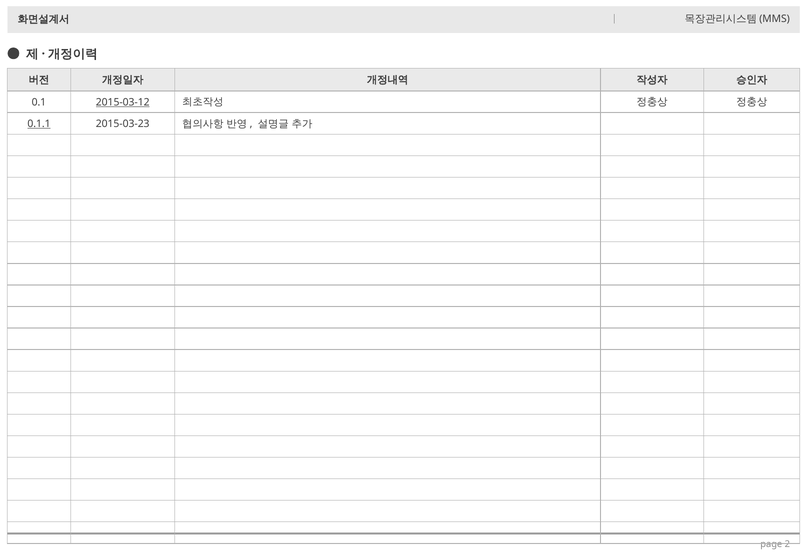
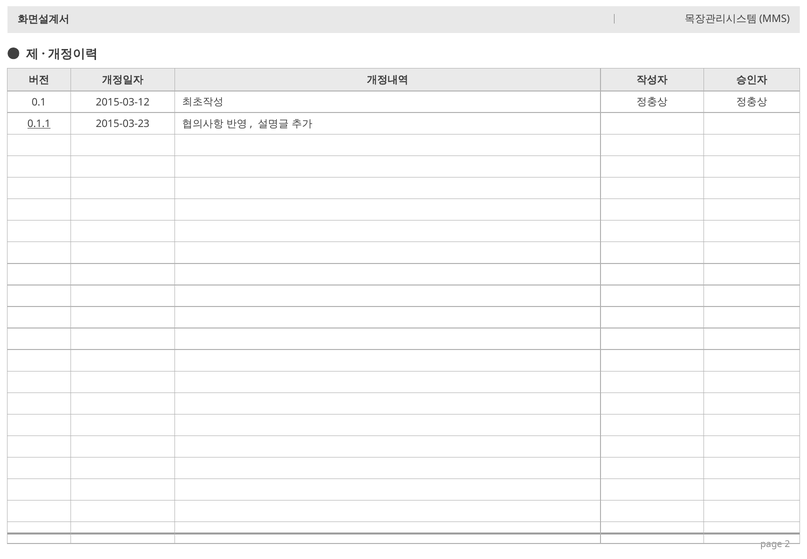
2015-03-12 underline: present -> none
